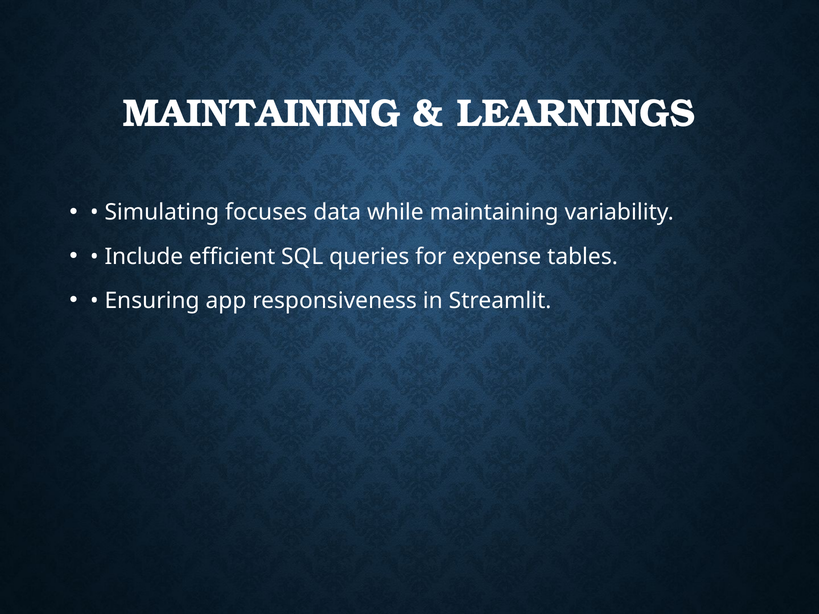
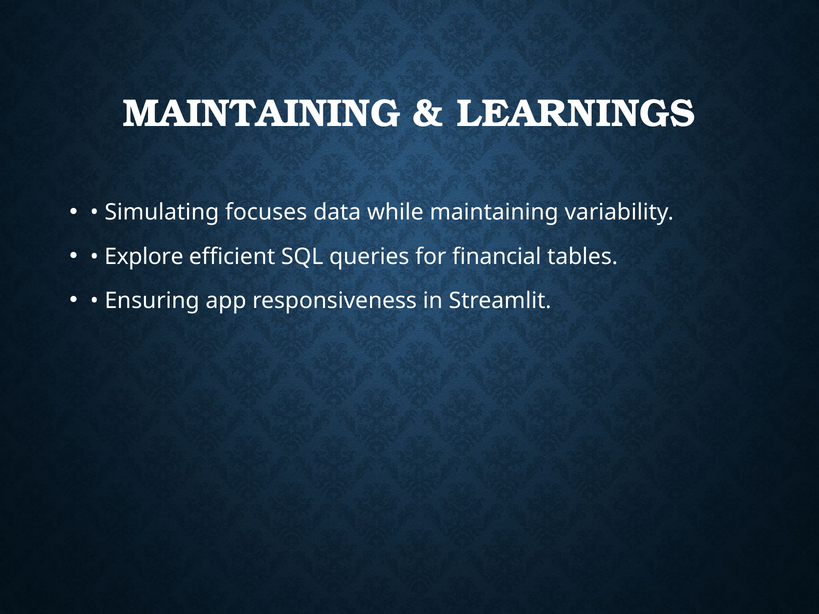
Include: Include -> Explore
expense: expense -> financial
